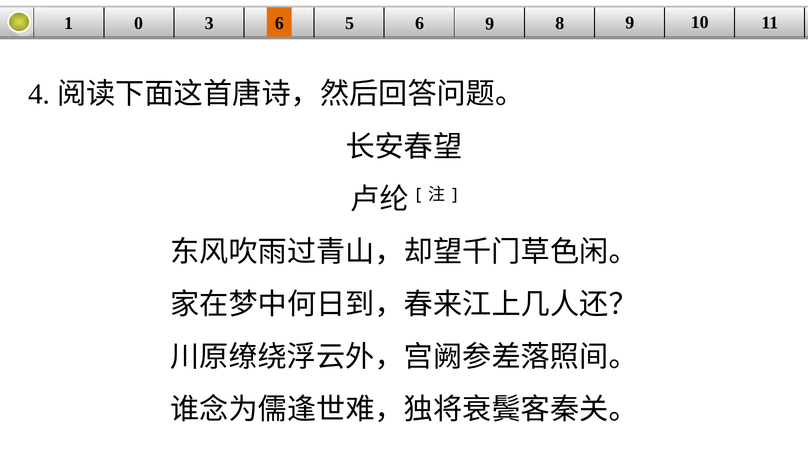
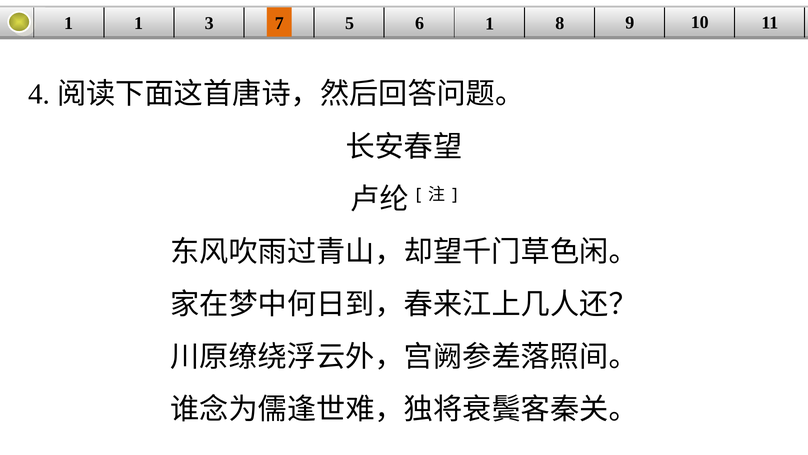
1 0: 0 -> 1
3 6: 6 -> 7
6 9: 9 -> 1
